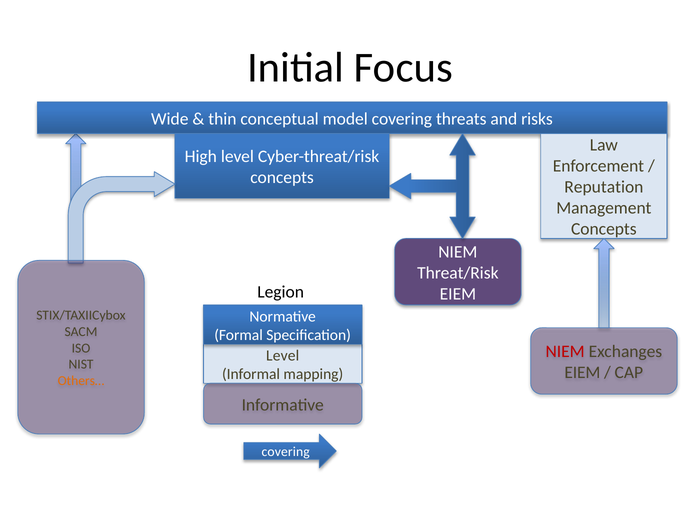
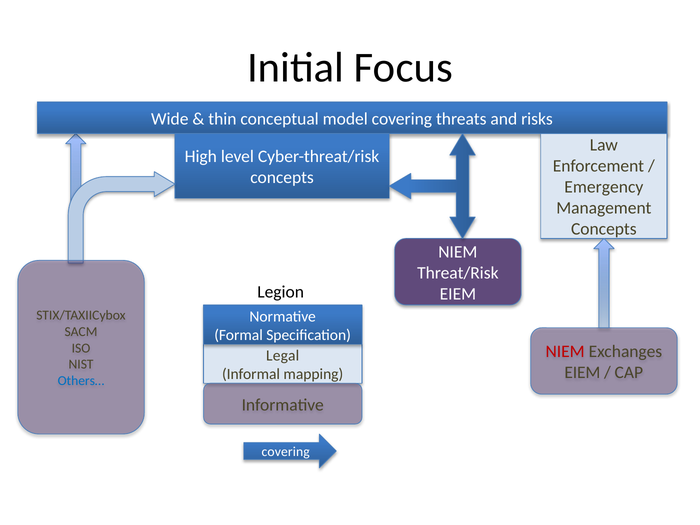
Reputation: Reputation -> Emergency
Level at (283, 356): Level -> Legal
Others… colour: orange -> blue
